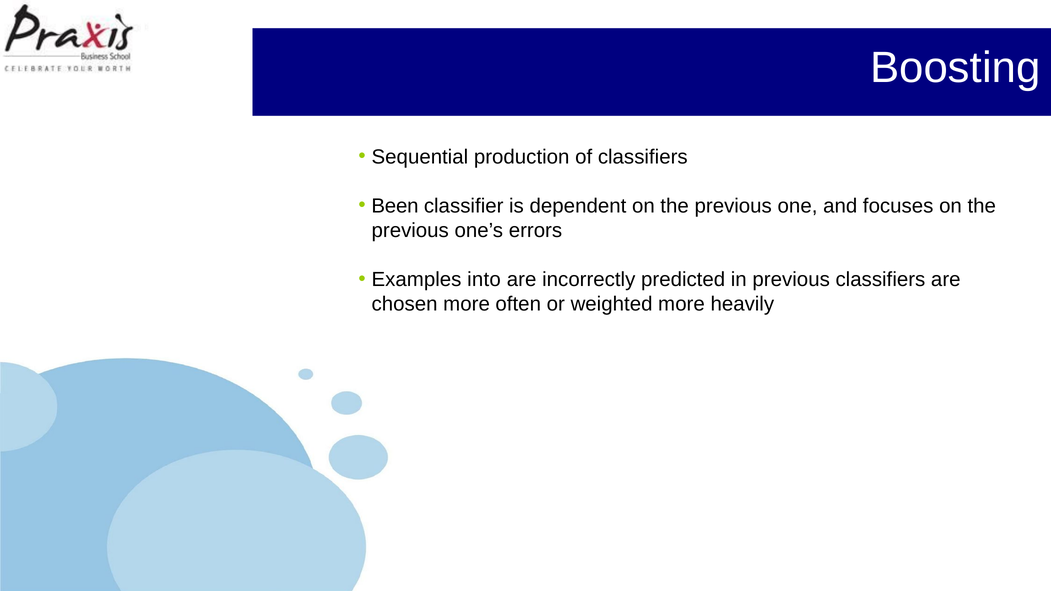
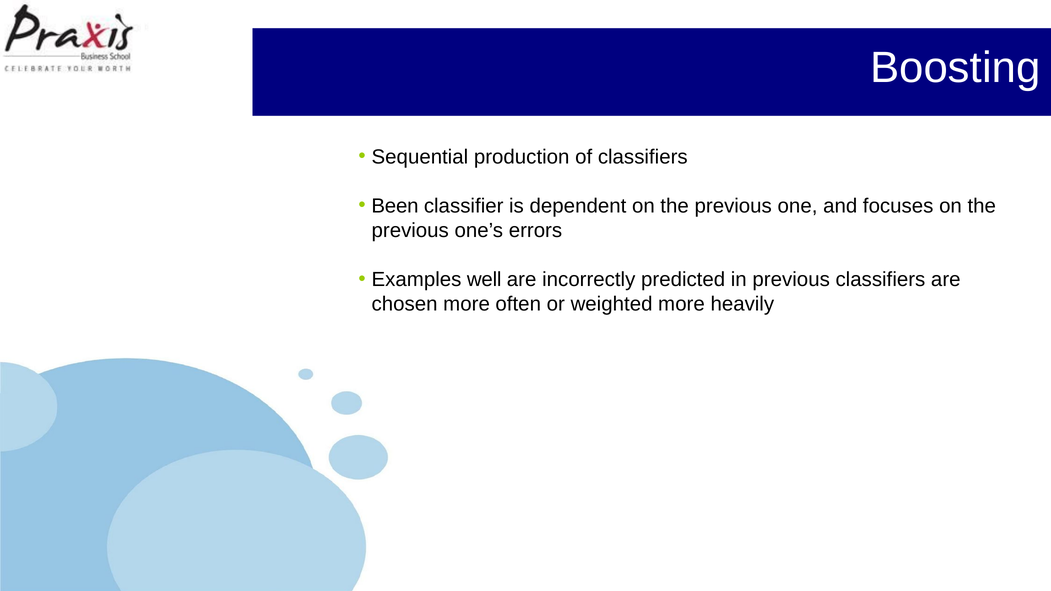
into: into -> well
